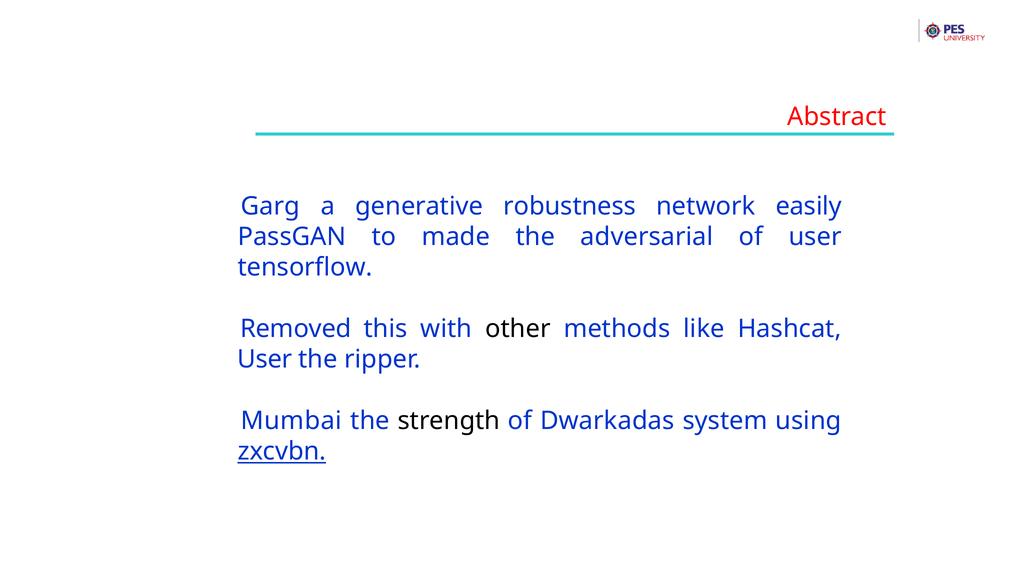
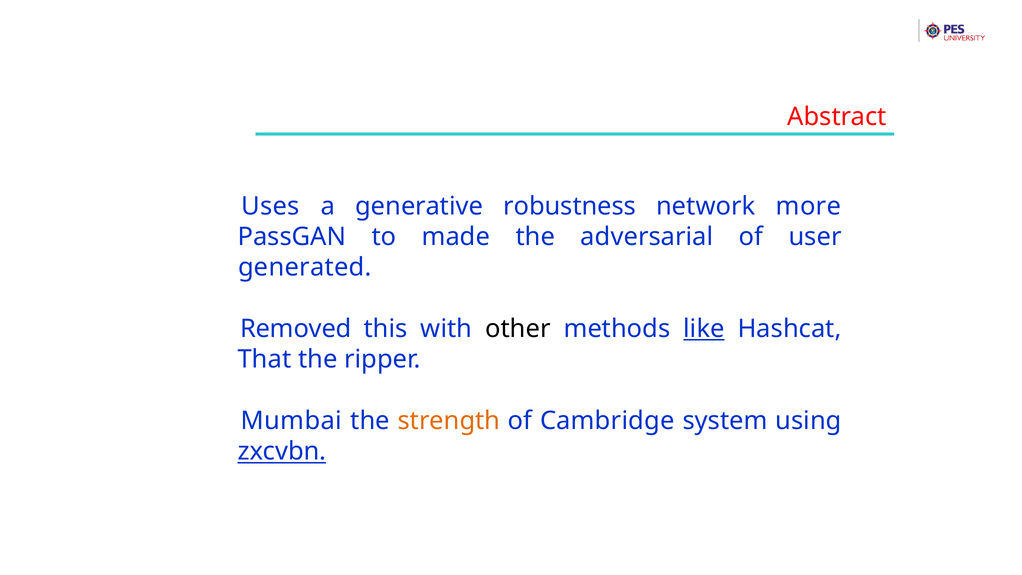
Garg: Garg -> Uses
easily: easily -> more
tensorflow: tensorflow -> generated
like underline: none -> present
User at (265, 359): User -> That
strength colour: black -> orange
Dwarkadas: Dwarkadas -> Cambridge
